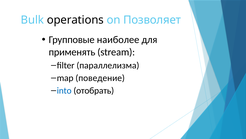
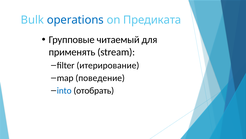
operations colour: black -> blue
Позволяет: Позволяет -> Предиката
наиболее: наиболее -> читаемый
параллелизма: параллелизма -> итерирование
